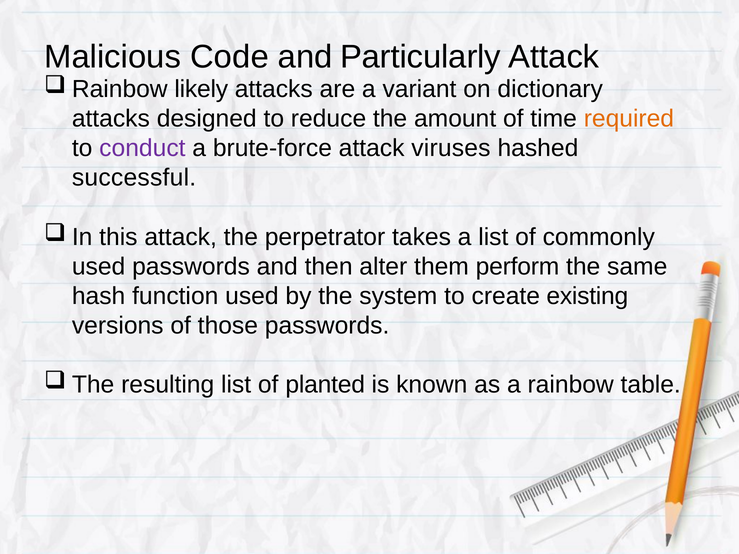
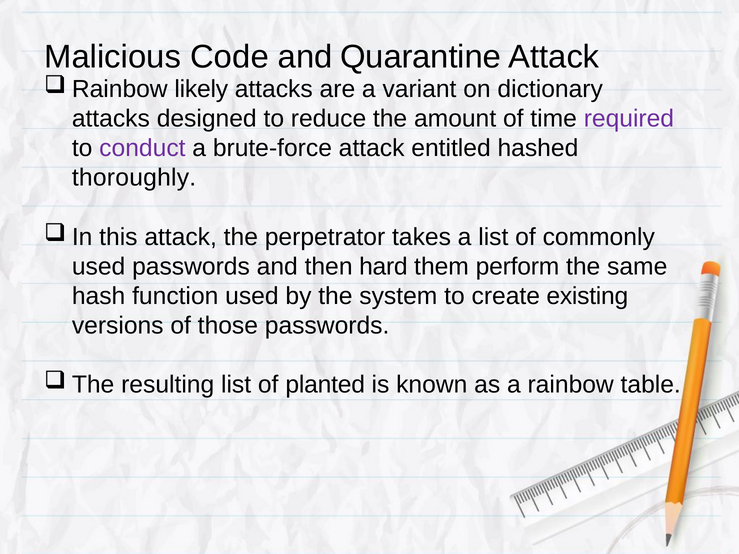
Particularly: Particularly -> Quarantine
required colour: orange -> purple
viruses: viruses -> entitled
successful: successful -> thoroughly
alter: alter -> hard
